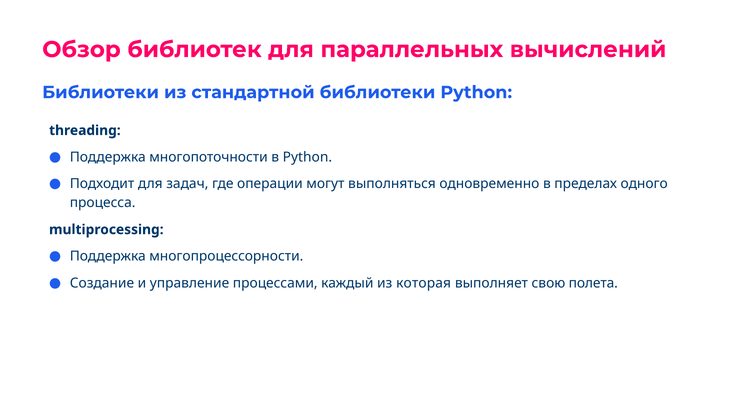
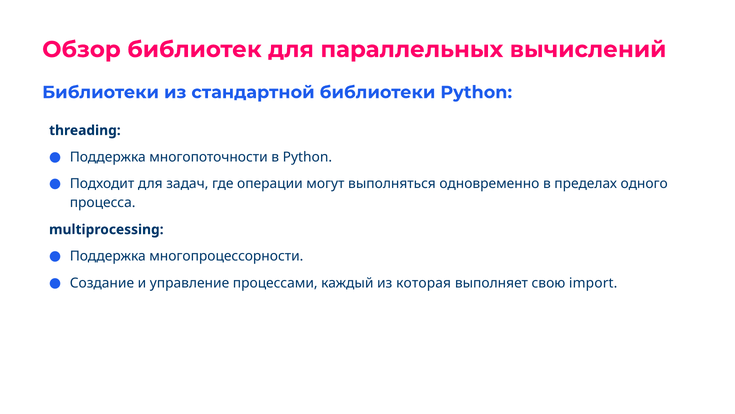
полета: полета -> import
